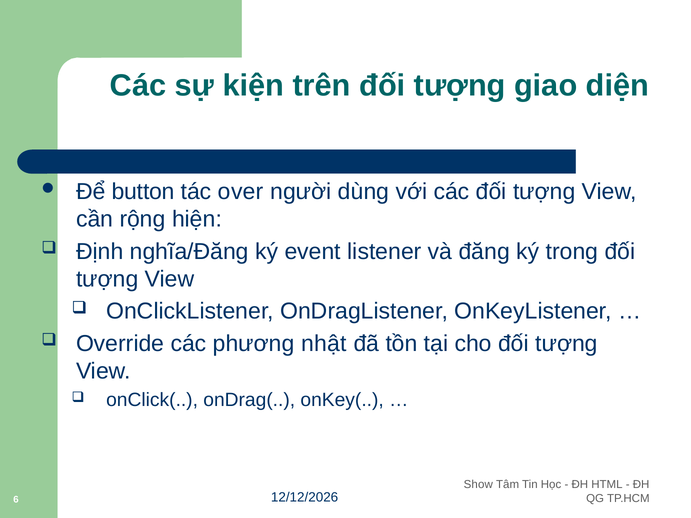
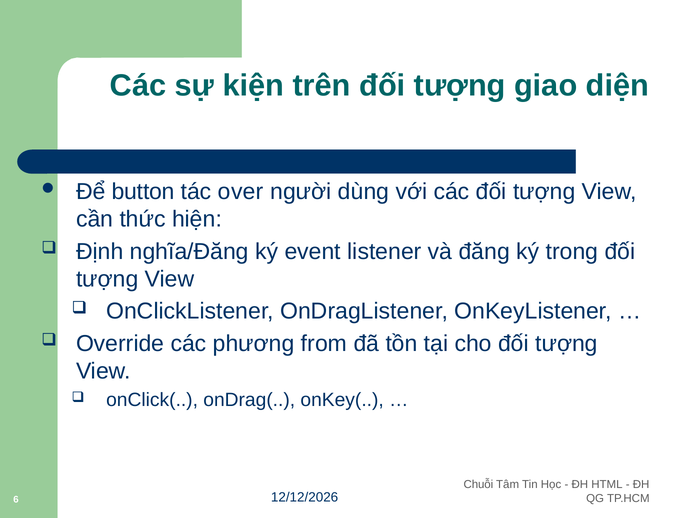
rộng: rộng -> thức
nhật: nhật -> from
Show: Show -> Chuỗi
